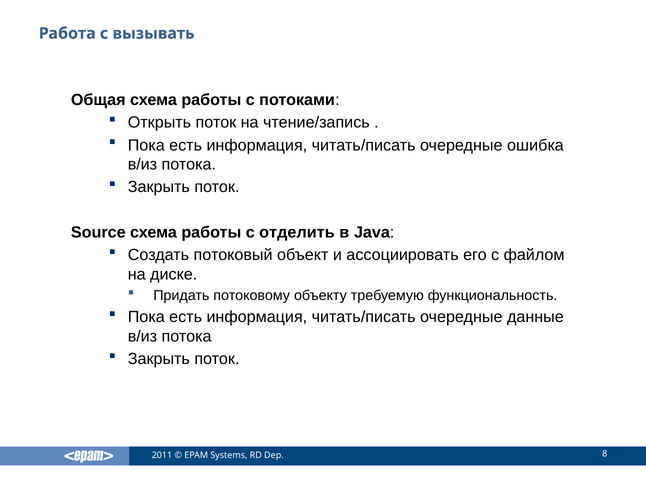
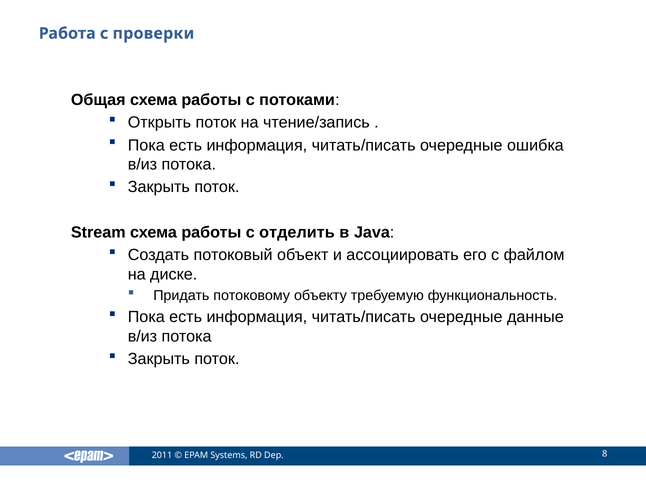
вызывать: вызывать -> проверки
Source: Source -> Stream
